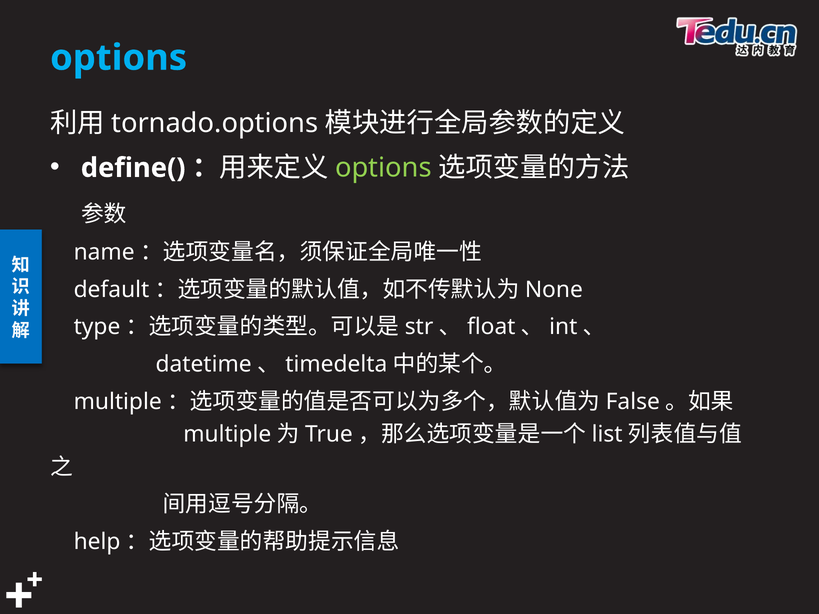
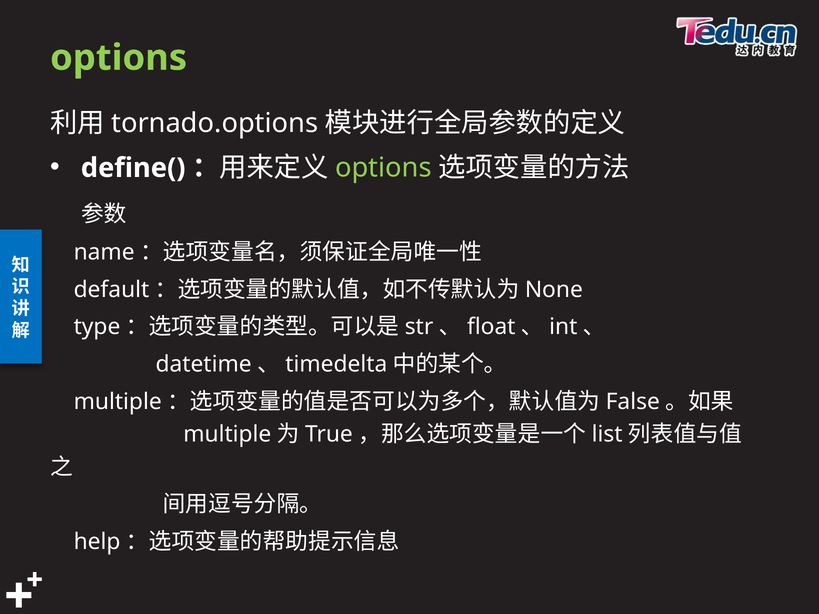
options at (119, 58) colour: light blue -> light green
